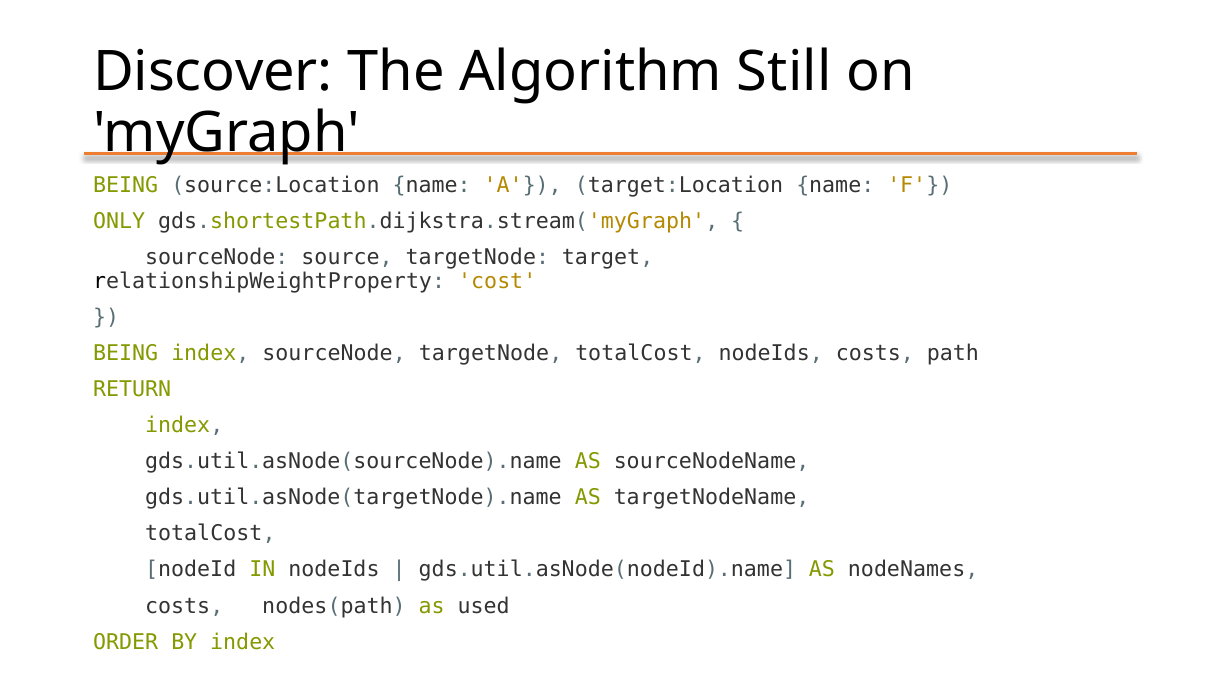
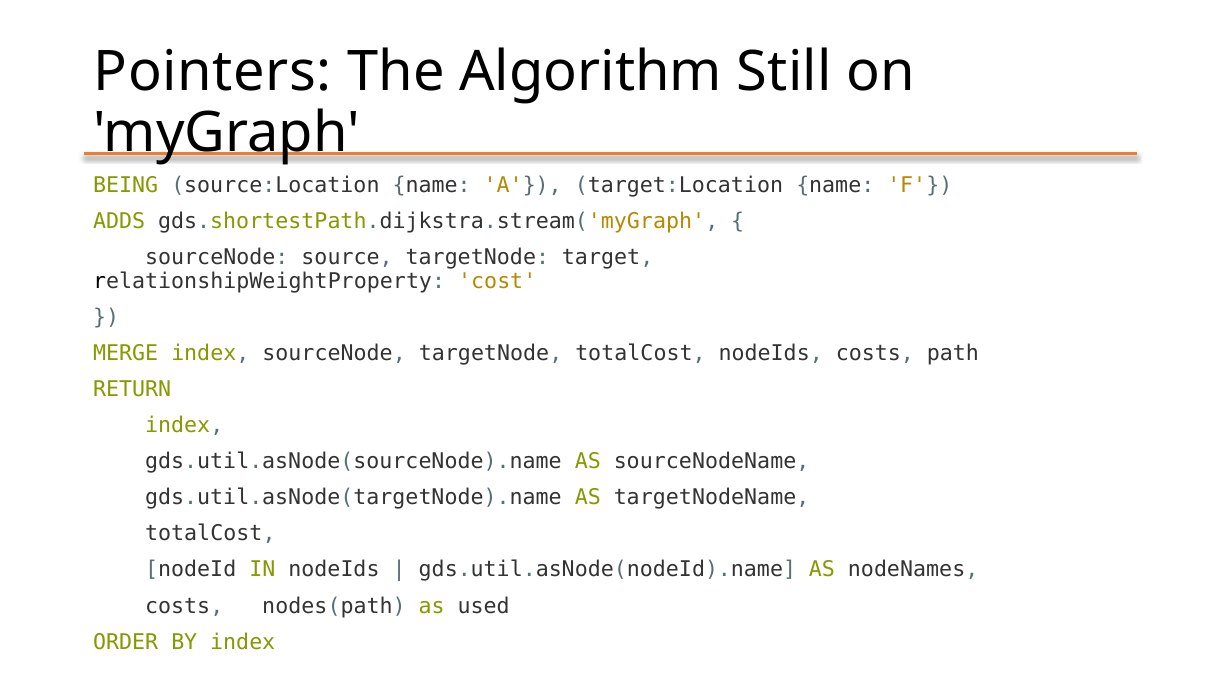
Discover: Discover -> Pointers
ONLY: ONLY -> ADDS
BEING at (126, 353): BEING -> MERGE
